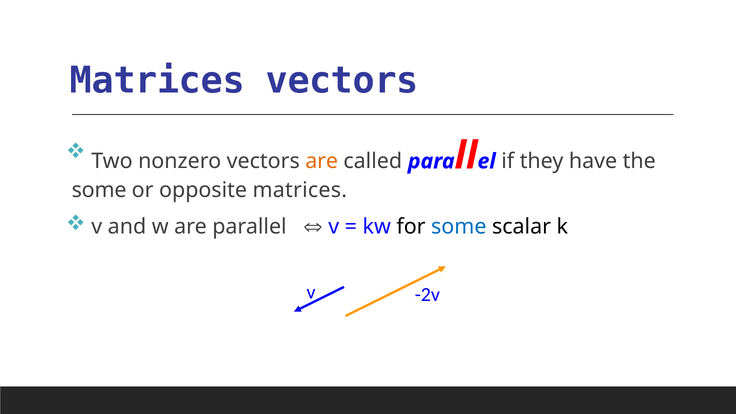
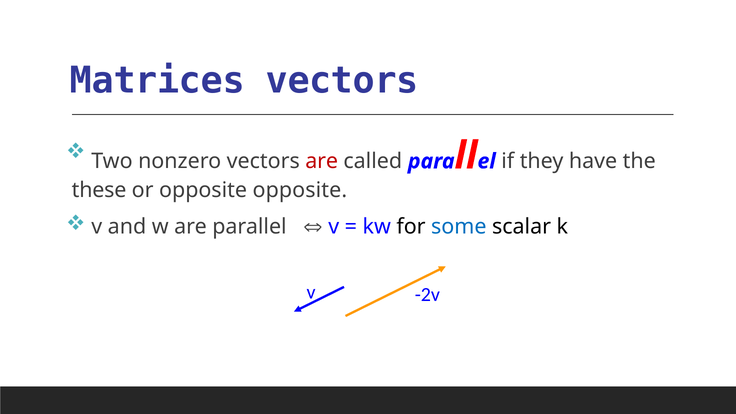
are at (322, 161) colour: orange -> red
some at (99, 190): some -> these
opposite matrices: matrices -> opposite
